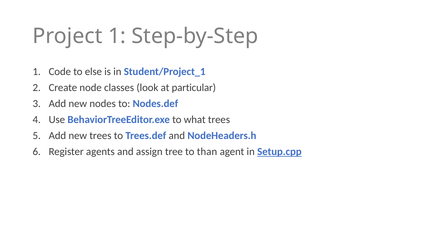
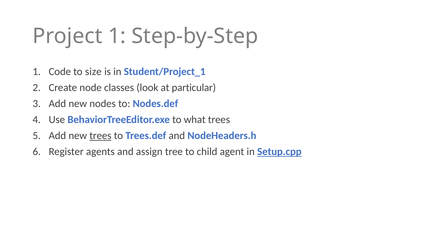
else: else -> size
trees at (100, 135) underline: none -> present
than: than -> child
